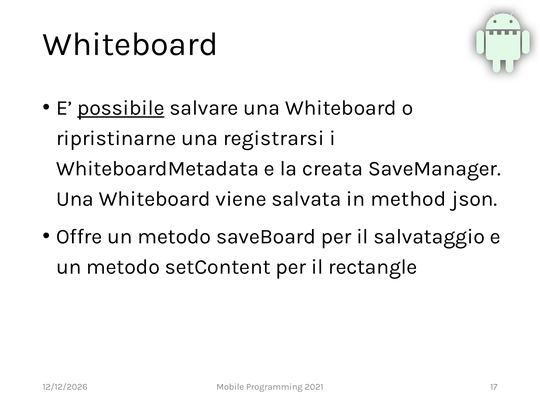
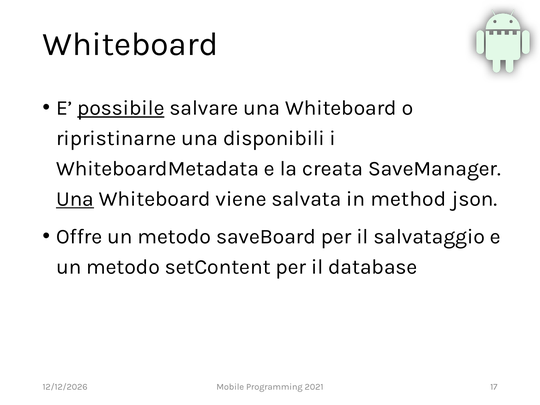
registrarsi: registrarsi -> disponibili
Una at (75, 199) underline: none -> present
rectangle: rectangle -> database
